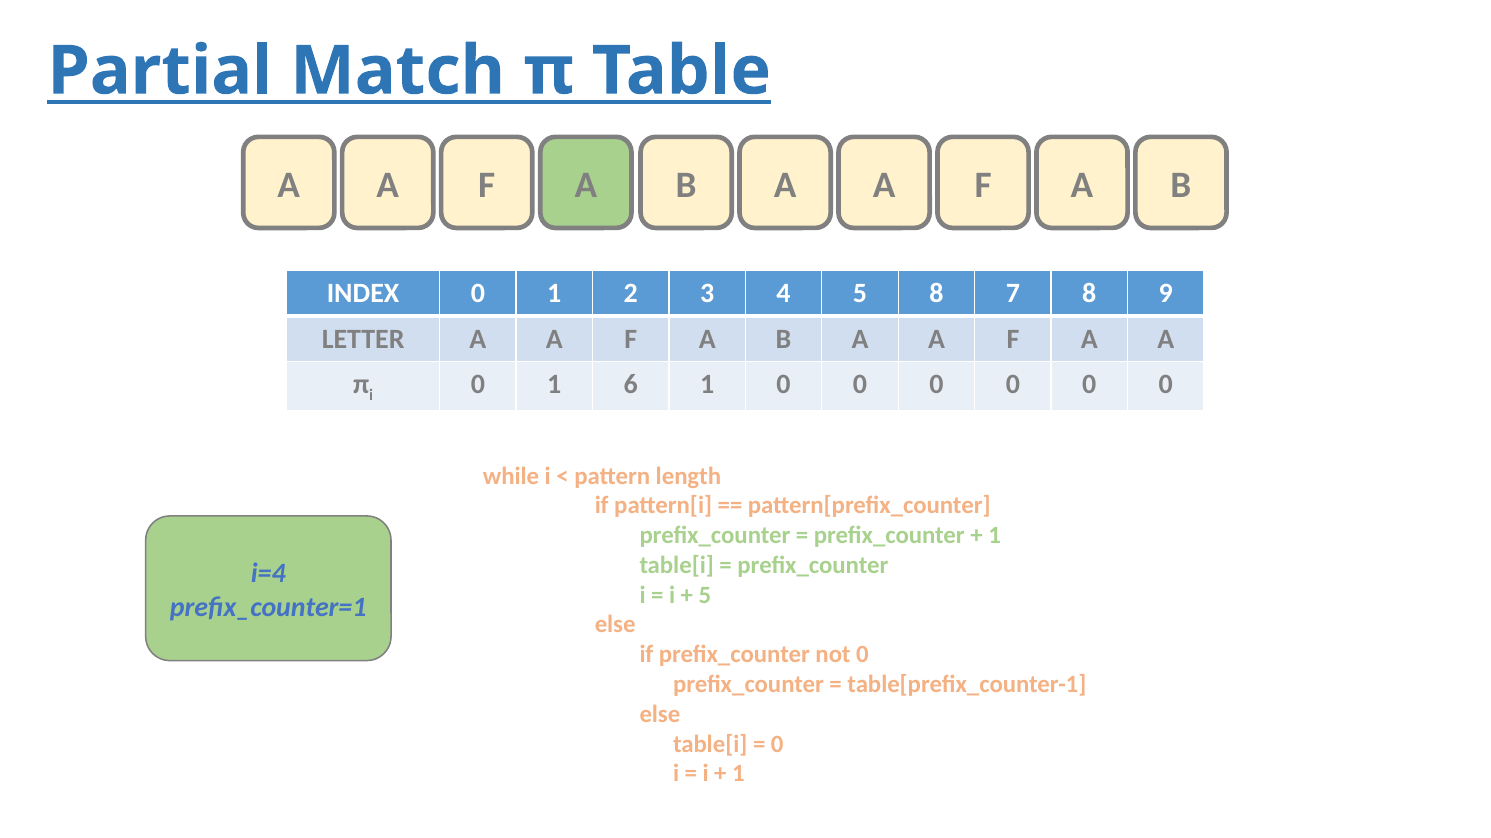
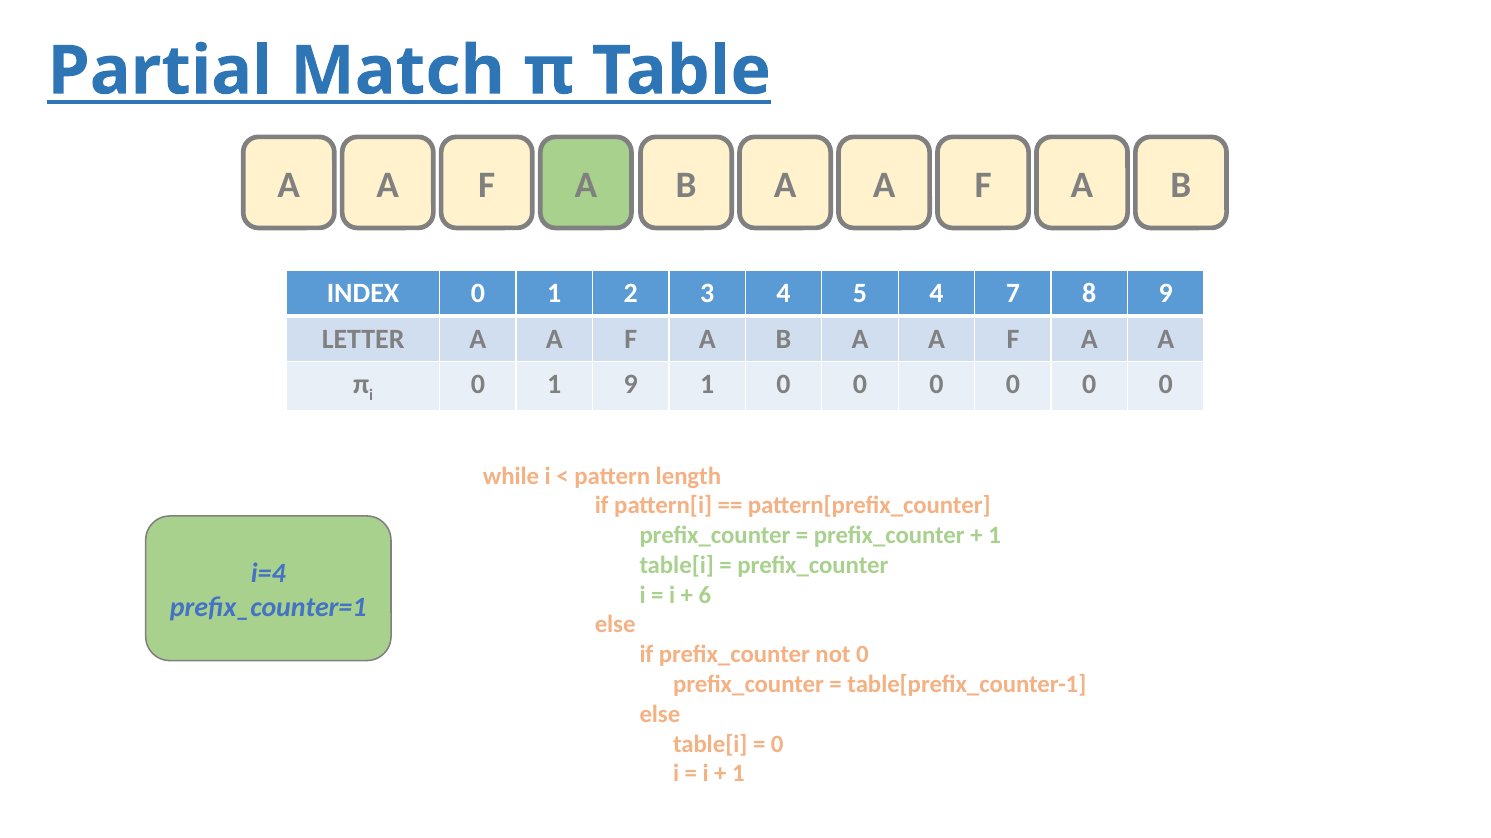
5 8: 8 -> 4
1 6: 6 -> 9
5 at (705, 595): 5 -> 6
